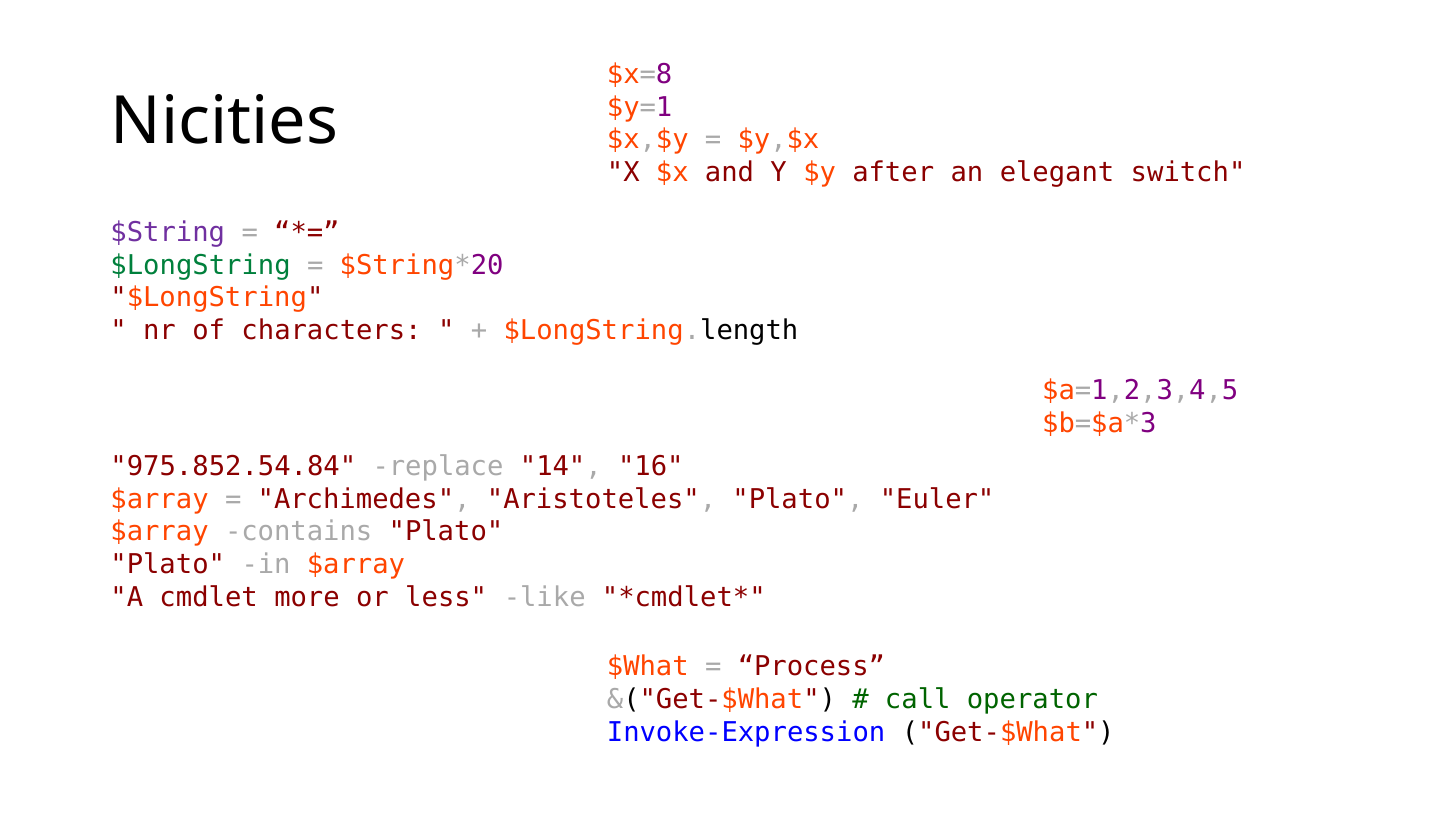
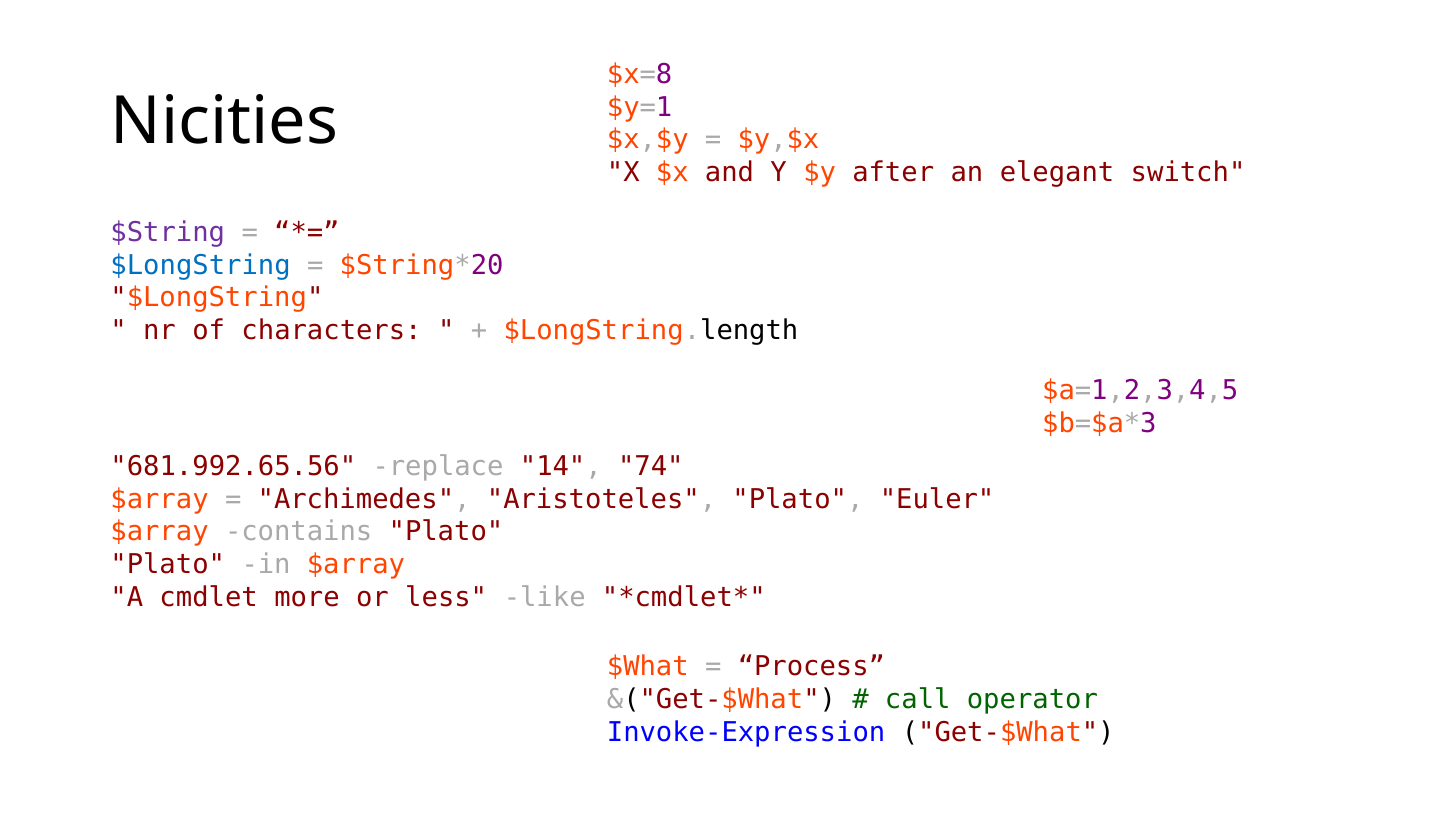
$LongString at (201, 265) colour: green -> blue
975.852.54.84: 975.852.54.84 -> 681.992.65.56
16: 16 -> 74
